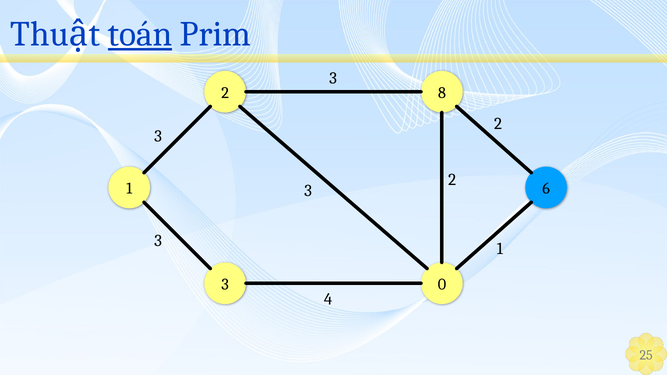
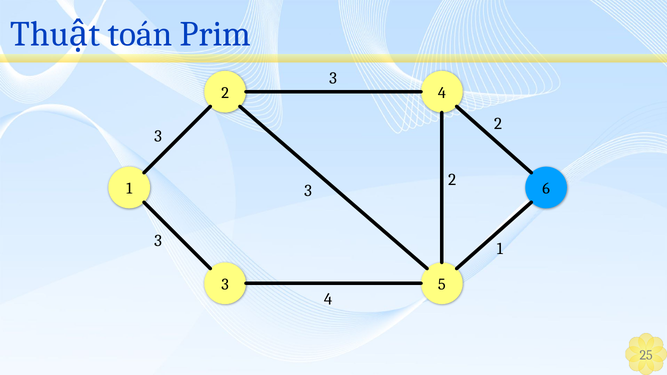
toán underline: present -> none
8 at (442, 93): 8 -> 4
0: 0 -> 5
